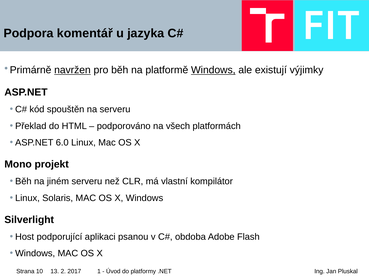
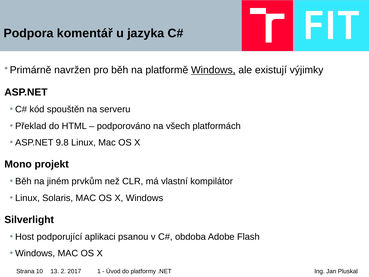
navržen underline: present -> none
6.0: 6.0 -> 9.8
jiném serveru: serveru -> prvkům
